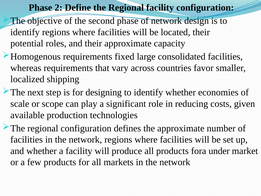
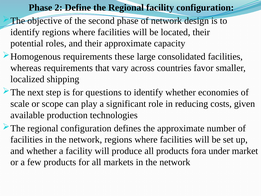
fixed: fixed -> these
designing: designing -> questions
